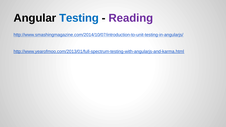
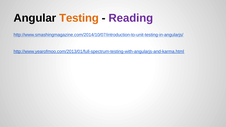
Testing colour: blue -> orange
